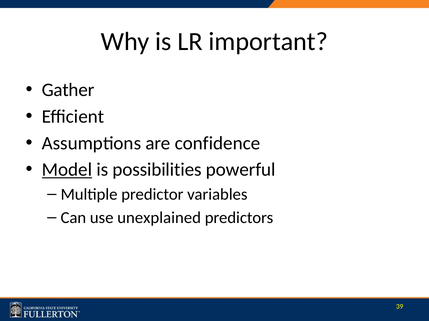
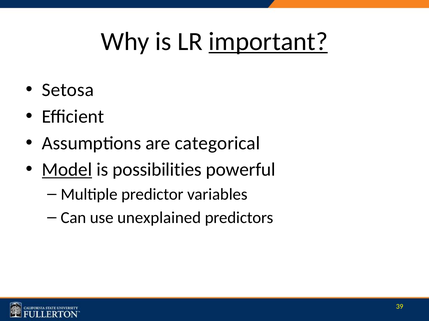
important underline: none -> present
Gather: Gather -> Setosa
confidence: confidence -> categorical
